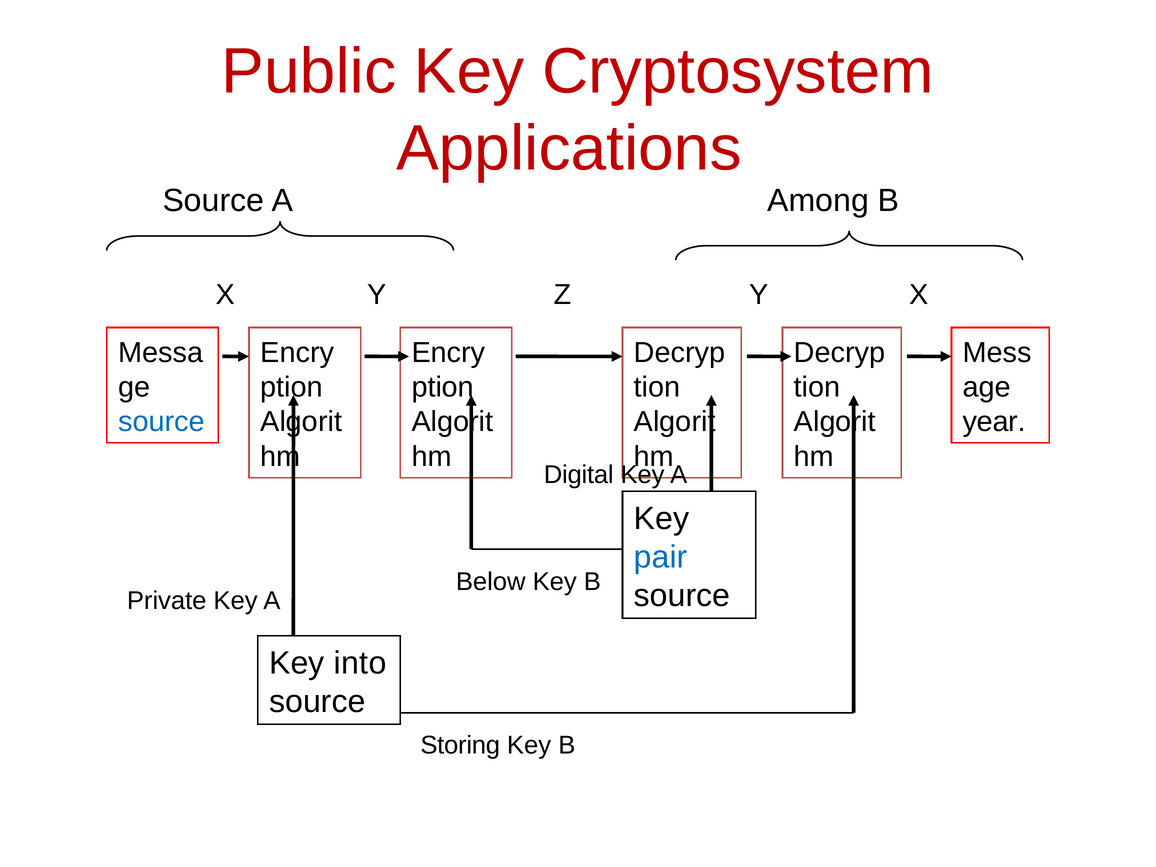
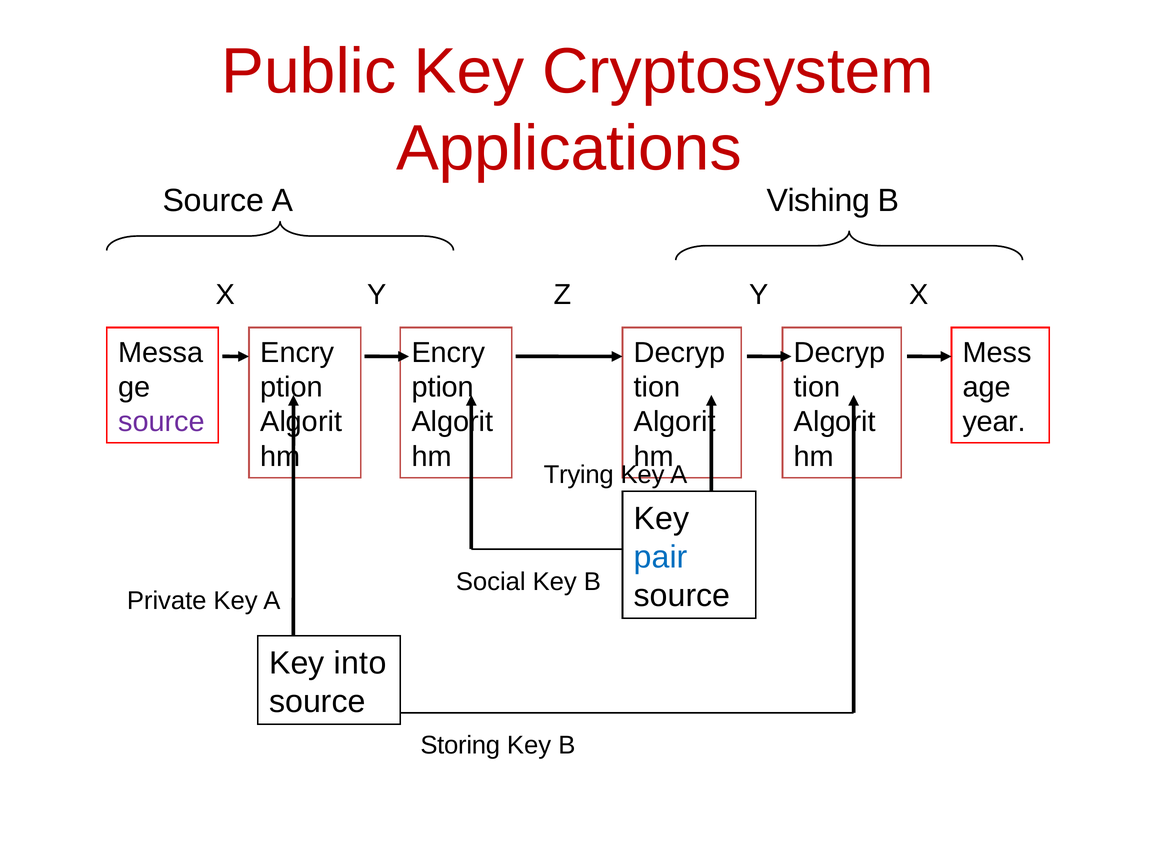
Among: Among -> Vishing
source at (161, 422) colour: blue -> purple
Digital: Digital -> Trying
Below: Below -> Social
